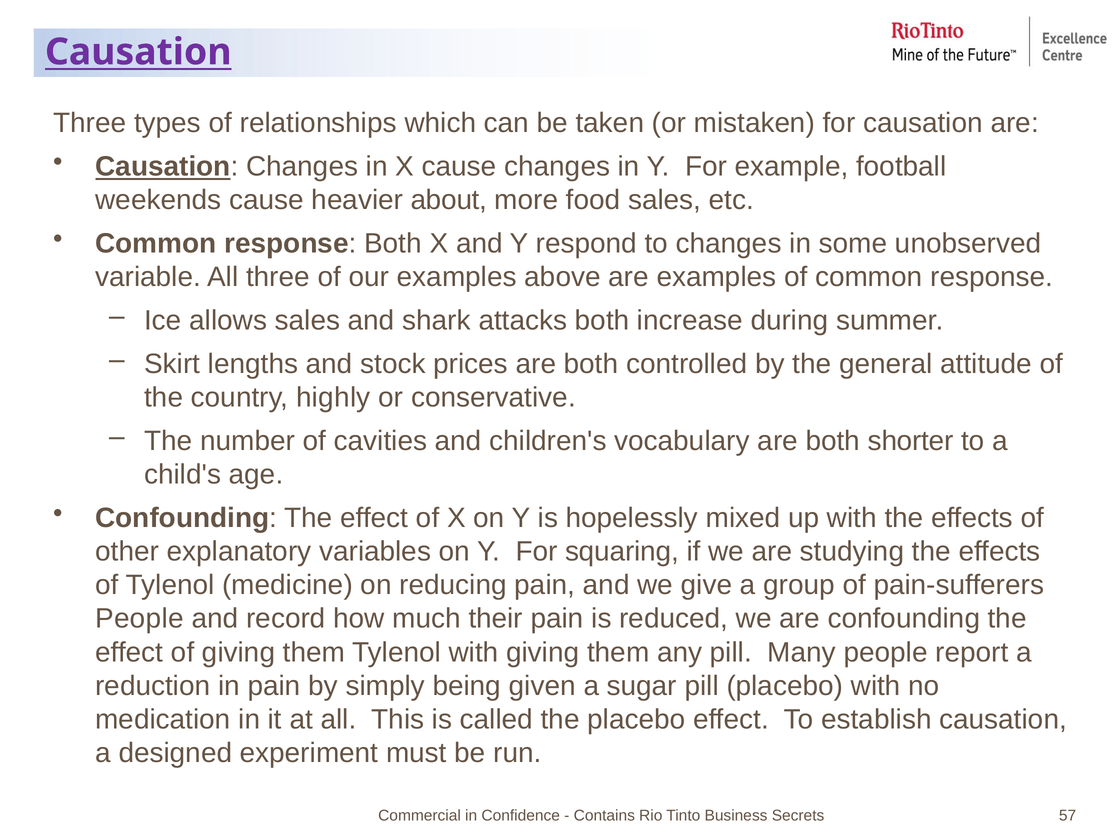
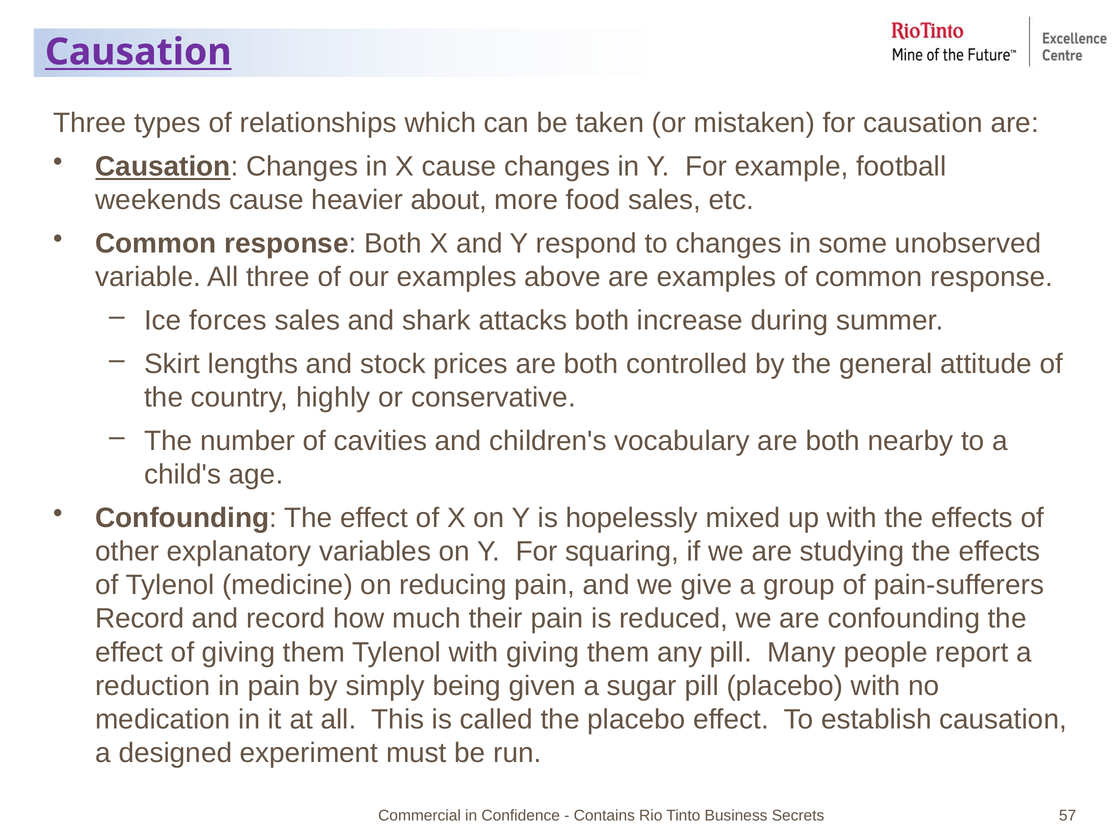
allows: allows -> forces
shorter: shorter -> nearby
People at (139, 619): People -> Record
